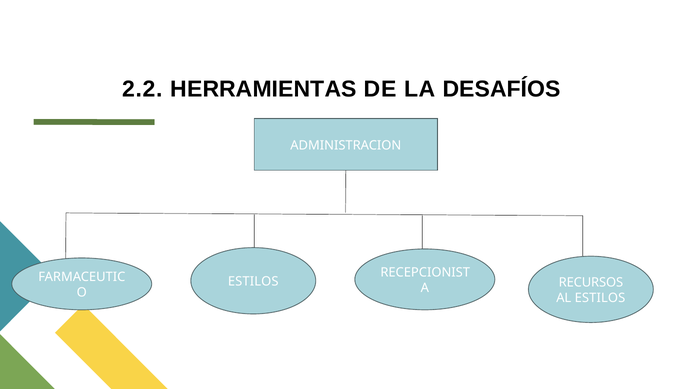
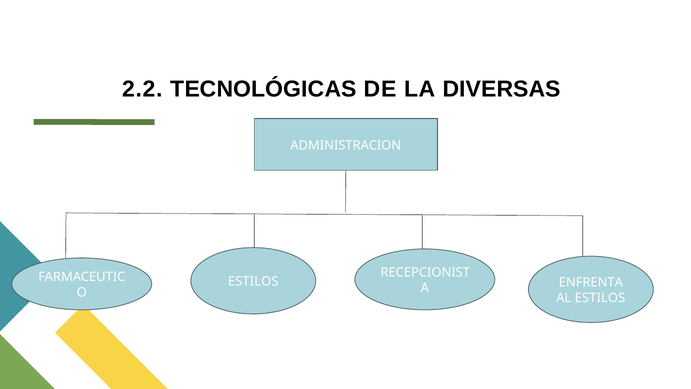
HERRAMIENTAS: HERRAMIENTAS -> TECNOLÓGICAS
DESAFÍOS: DESAFÍOS -> DIVERSAS
RECURSOS: RECURSOS -> ENFRENTA
